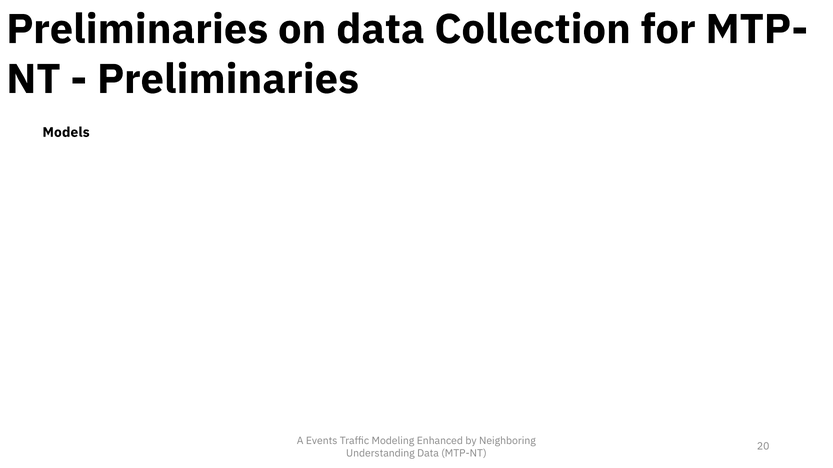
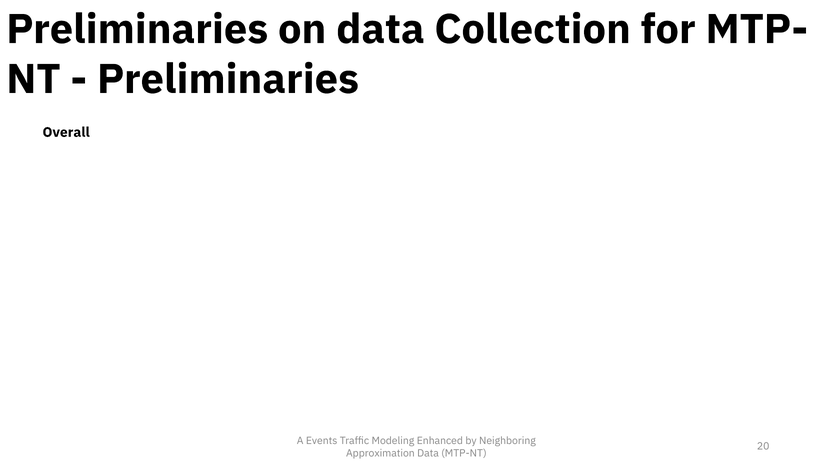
Models: Models -> Overall
Understanding: Understanding -> Approximation
